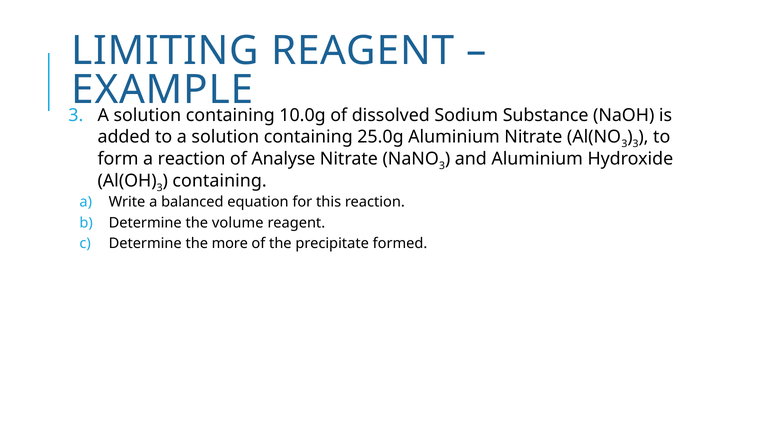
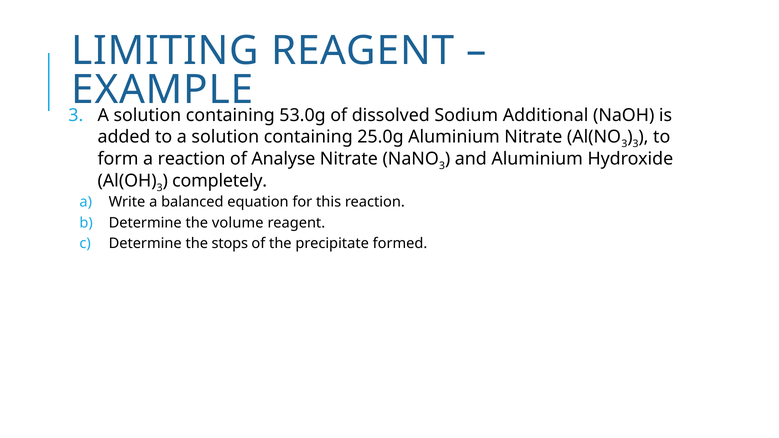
10.0g: 10.0g -> 53.0g
Substance: Substance -> Additional
containing at (220, 181): containing -> completely
more: more -> stops
